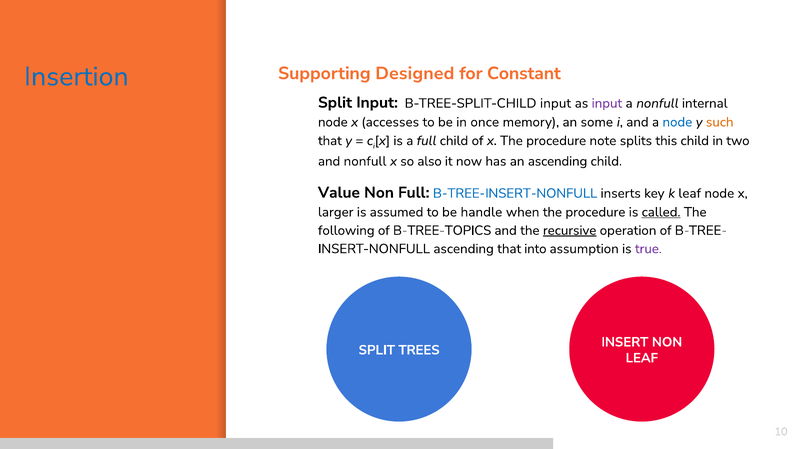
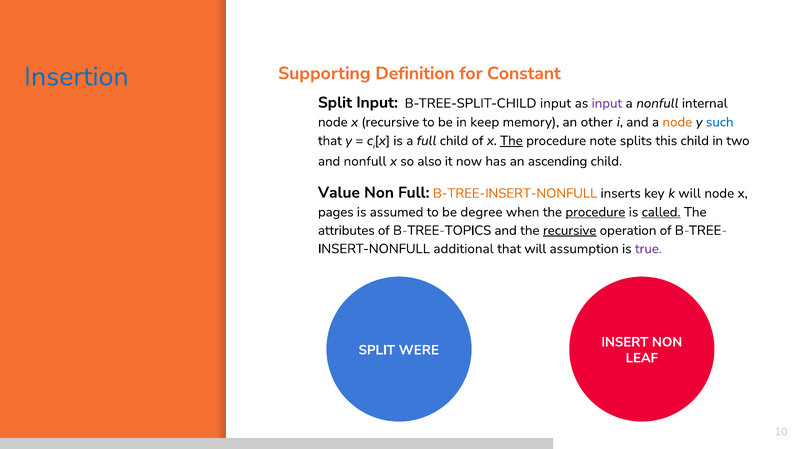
Designed: Designed -> Definition
x accesses: accesses -> recursive
once: once -> keep
some: some -> other
node at (677, 122) colour: blue -> orange
such colour: orange -> blue
The at (511, 141) underline: none -> present
B-TREE-INSERT-NONFULL colour: blue -> orange
k leaf: leaf -> will
larger: larger -> pages
handle: handle -> degree
procedure at (595, 212) underline: none -> present
following: following -> attributes
ascending at (464, 249): ascending -> additional
that into: into -> will
TREES: TREES -> WERE
